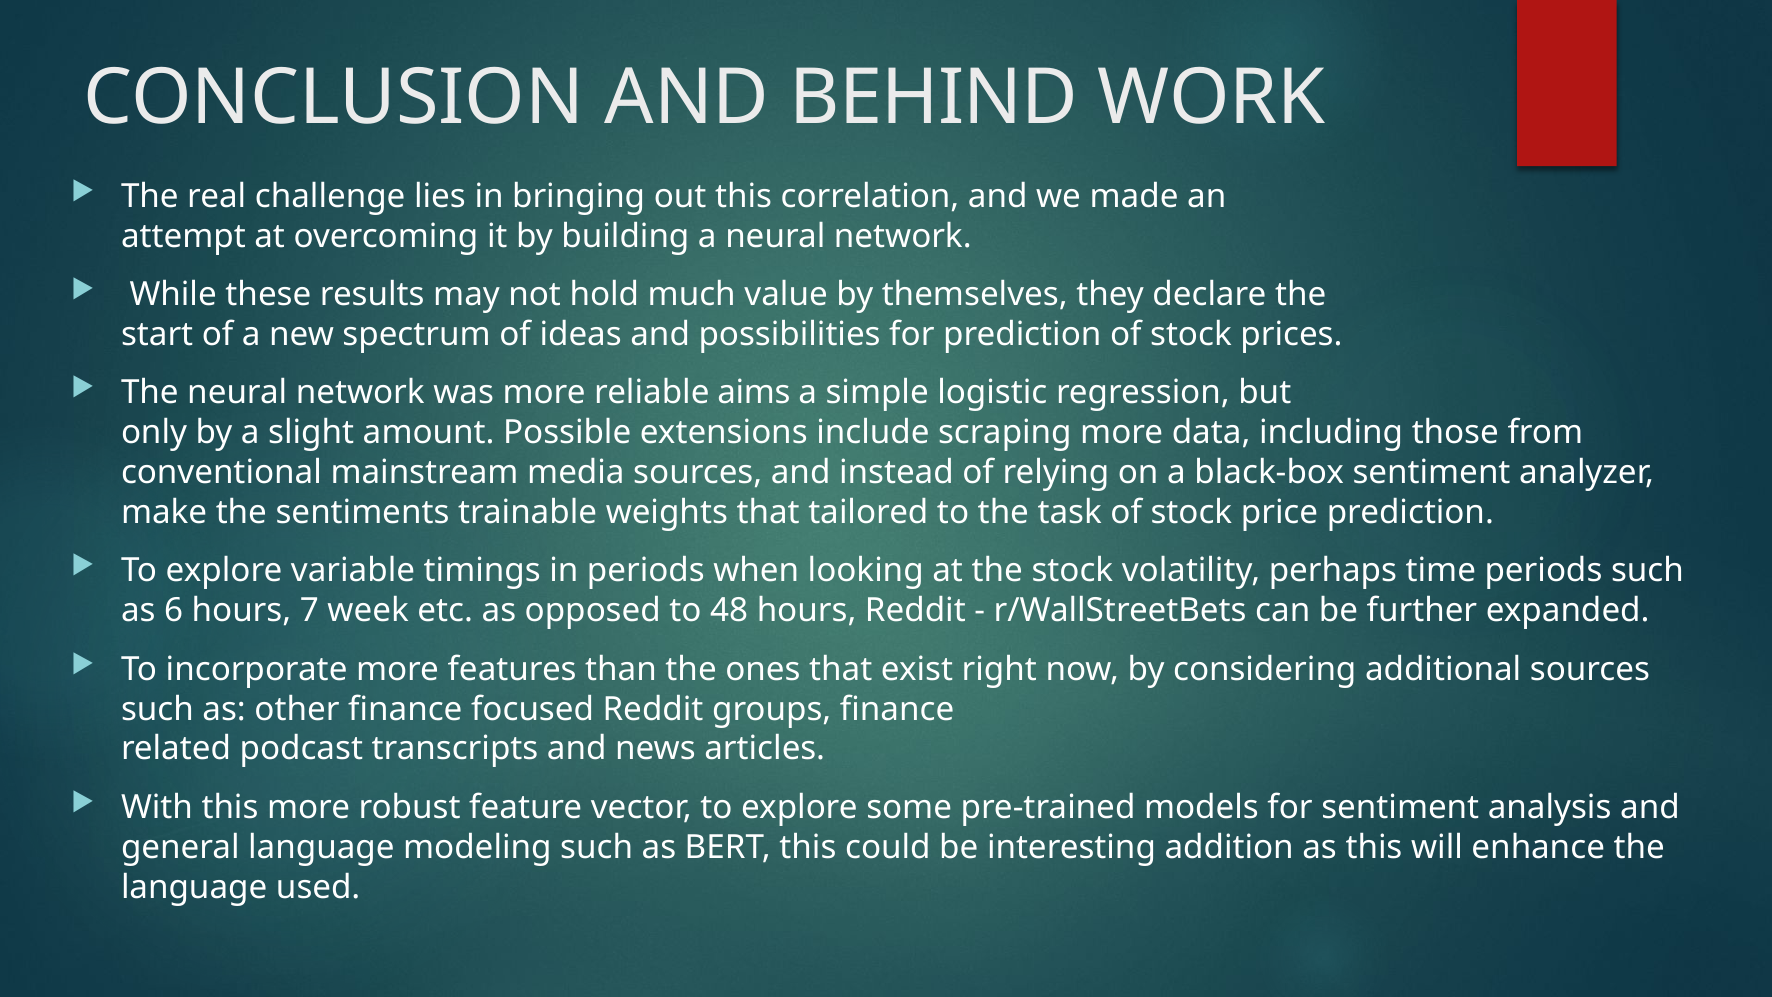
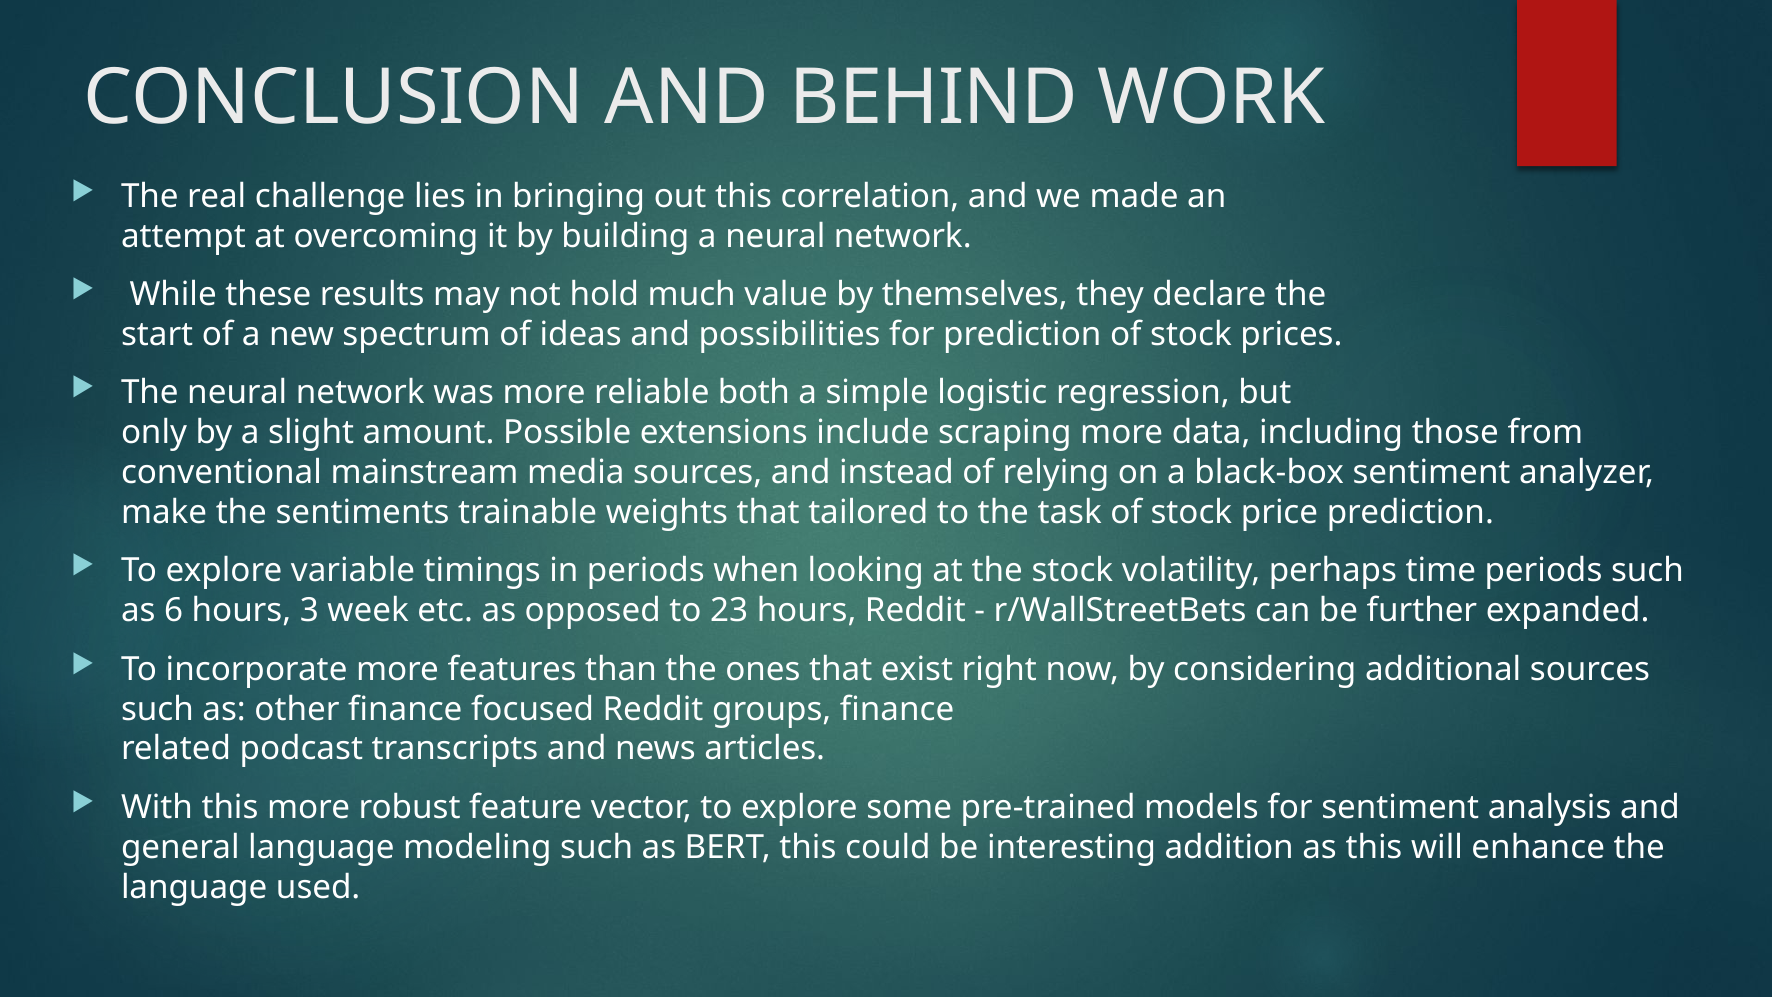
aims: aims -> both
7: 7 -> 3
48: 48 -> 23
